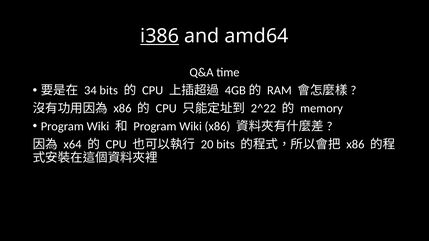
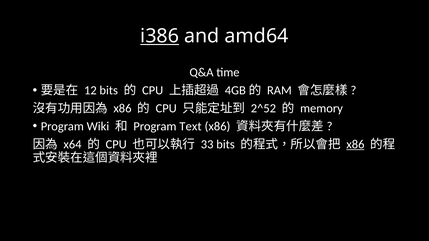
34: 34 -> 12
2^22: 2^22 -> 2^52
Wiki at (191, 126): Wiki -> Text
20: 20 -> 33
x86 at (355, 144) underline: none -> present
